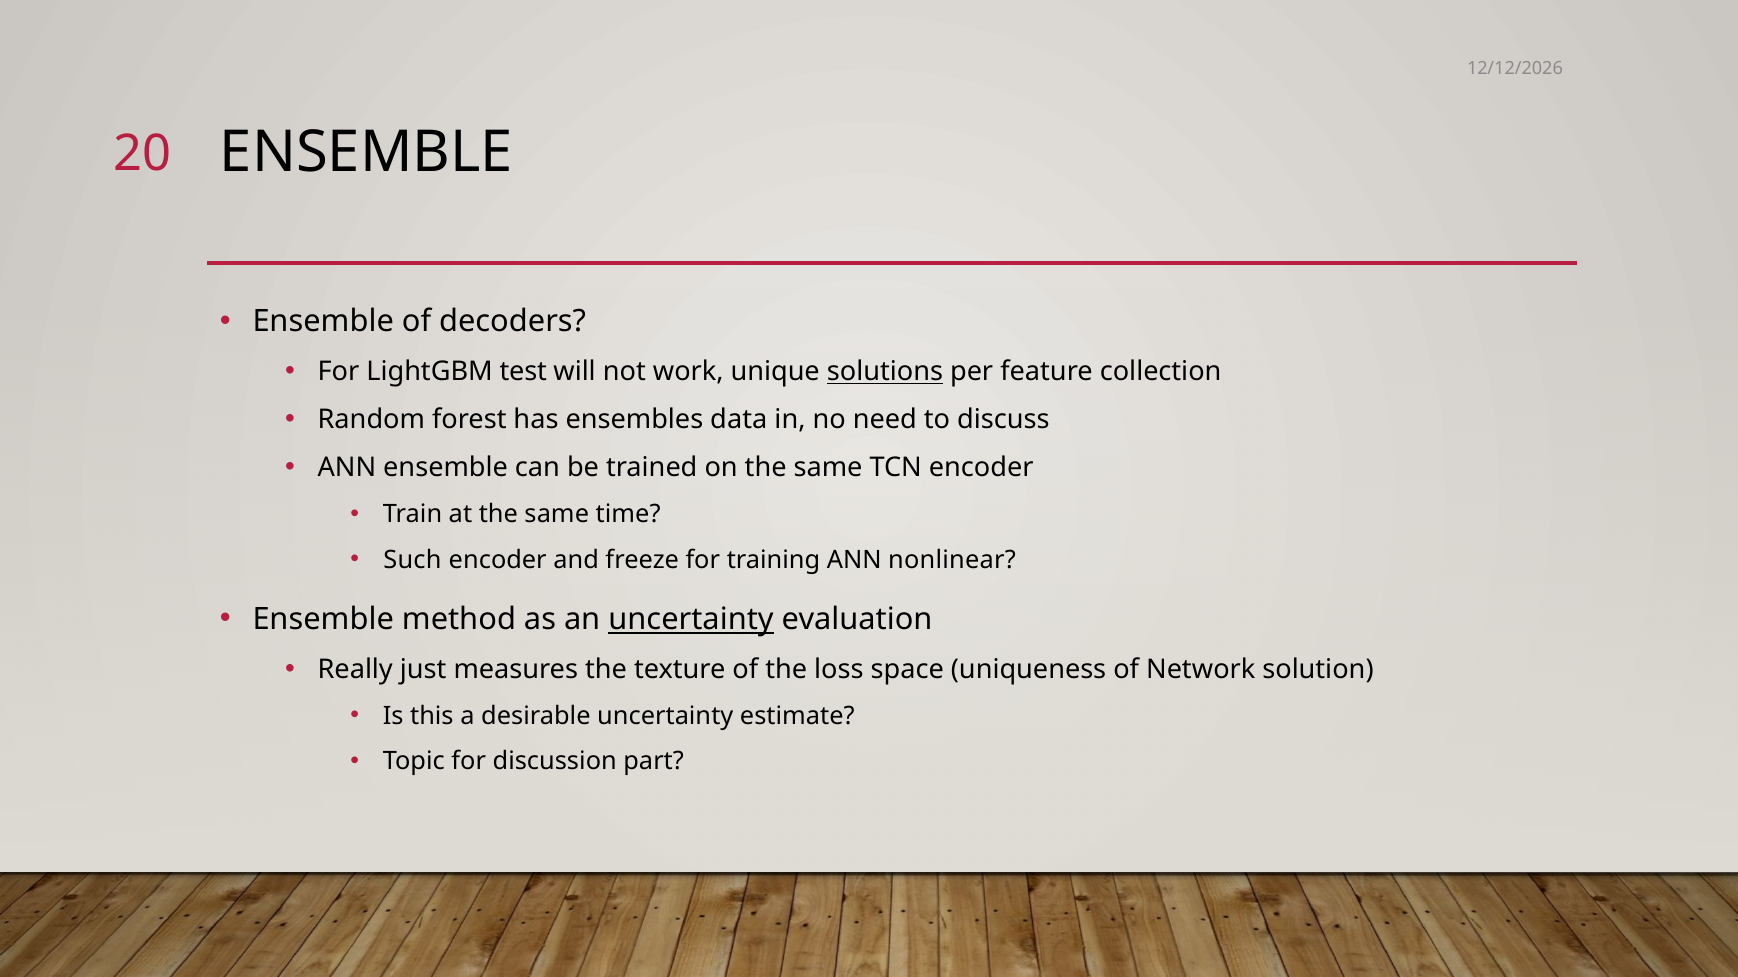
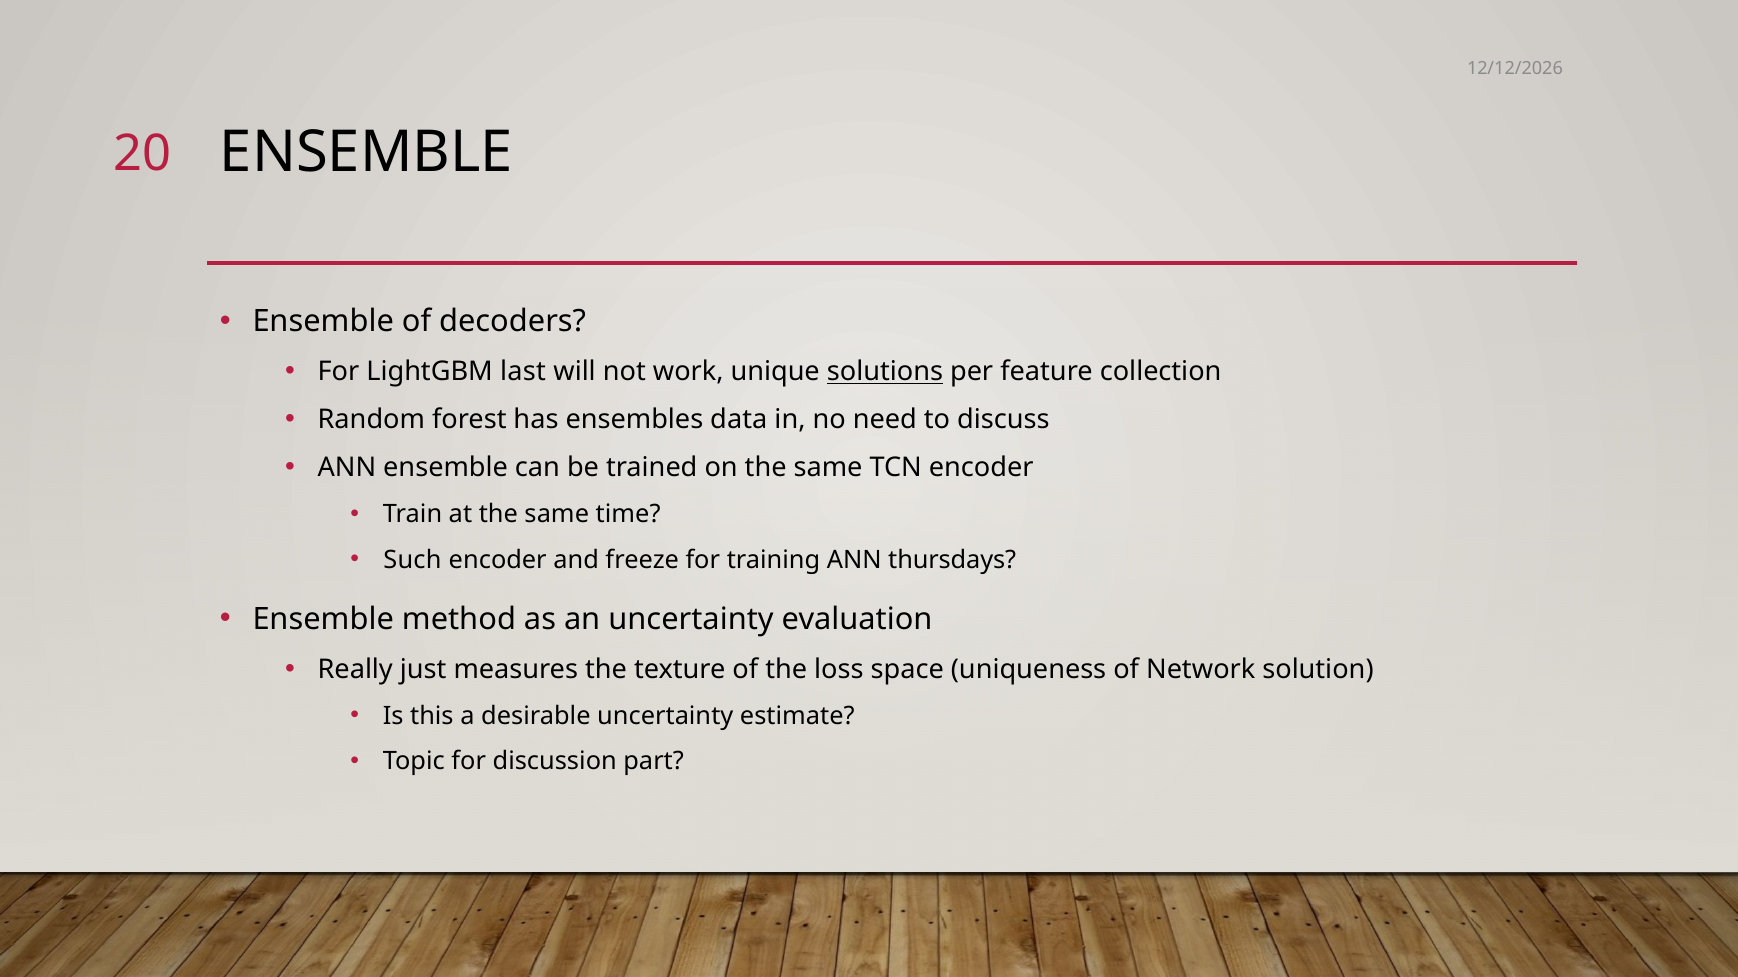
test: test -> last
nonlinear: nonlinear -> thursdays
uncertainty at (691, 620) underline: present -> none
